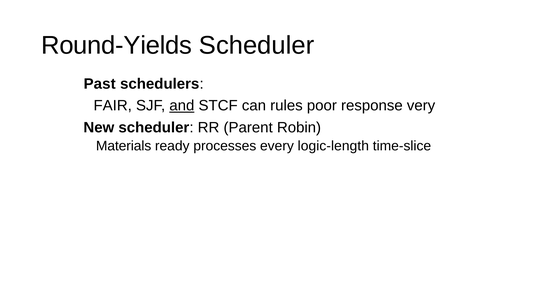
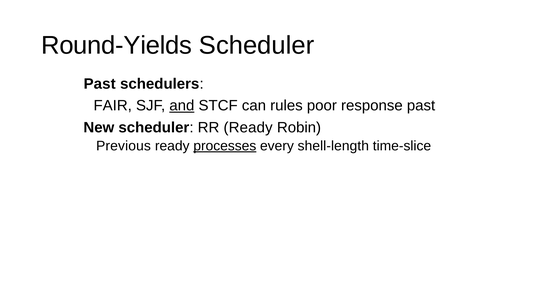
response very: very -> past
RR Parent: Parent -> Ready
Materials: Materials -> Previous
processes underline: none -> present
logic-length: logic-length -> shell-length
